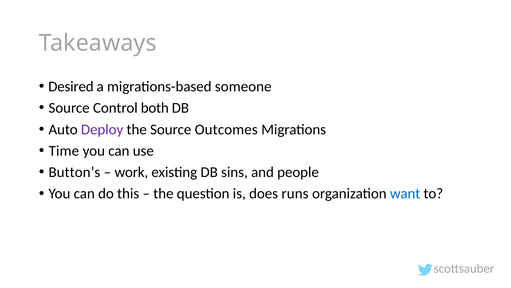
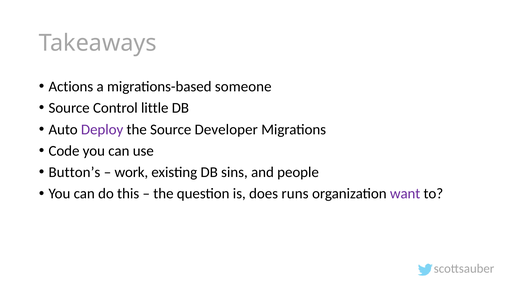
Desired: Desired -> Actions
both: both -> little
Outcomes: Outcomes -> Developer
Time: Time -> Code
want colour: blue -> purple
